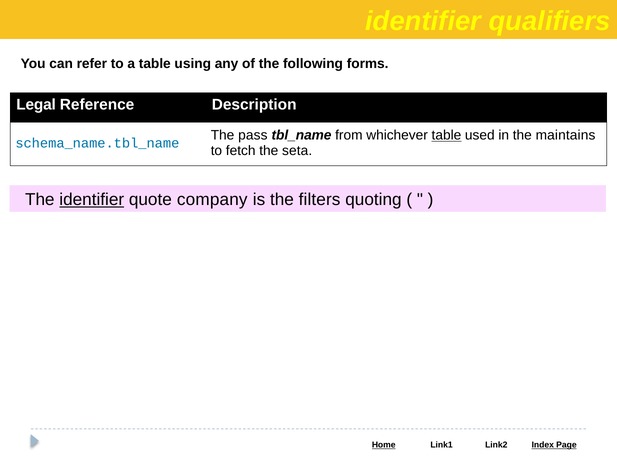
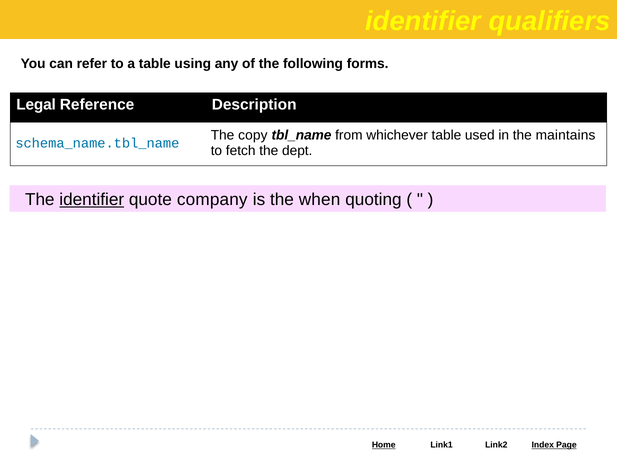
pass: pass -> copy
table at (446, 135) underline: present -> none
seta: seta -> dept
filters: filters -> when
